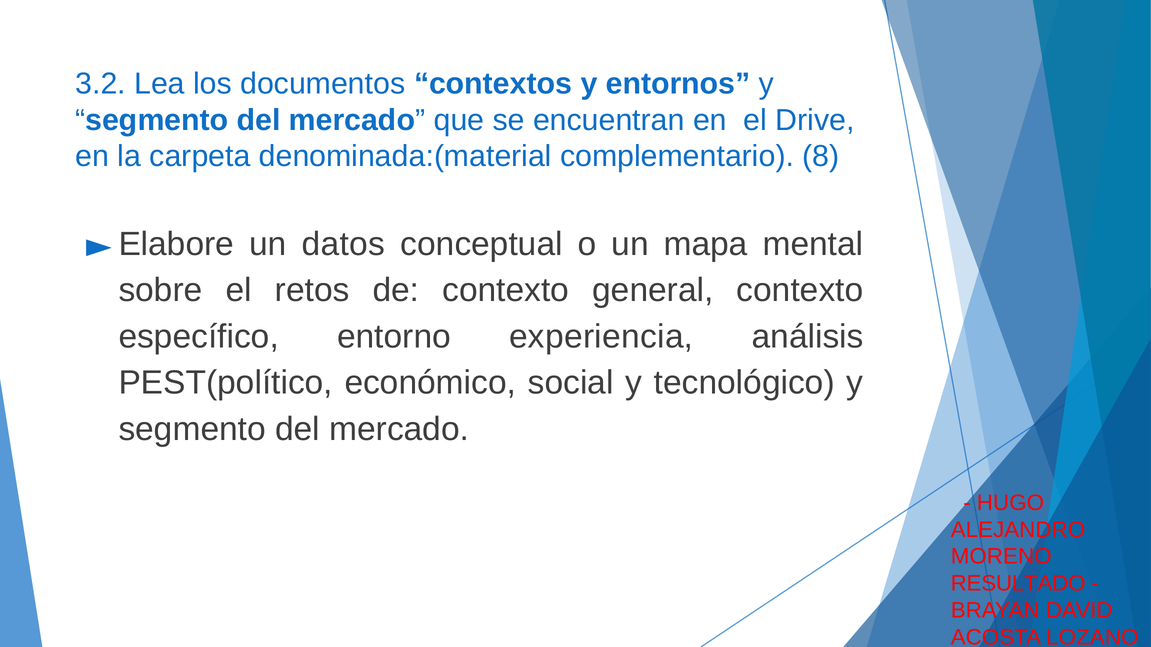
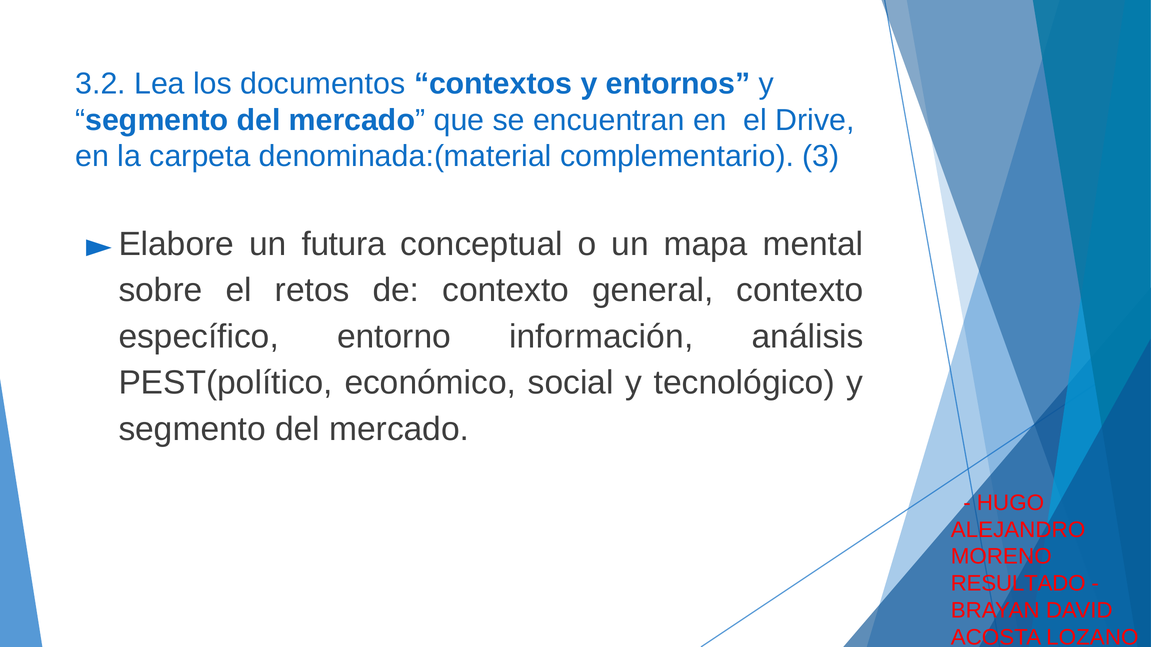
8: 8 -> 3
datos: datos -> futura
experiencia: experiencia -> información
